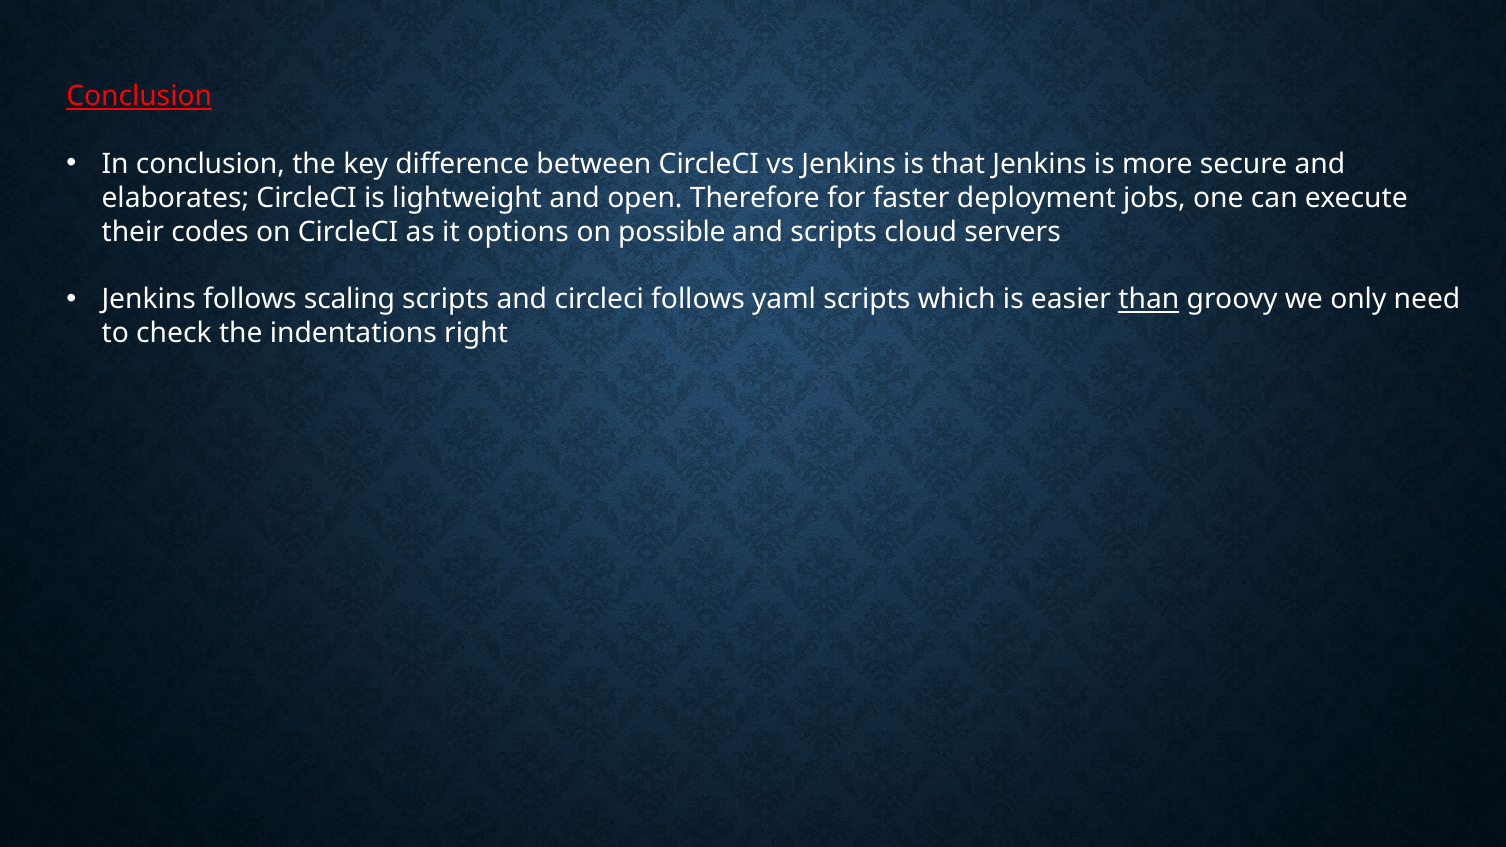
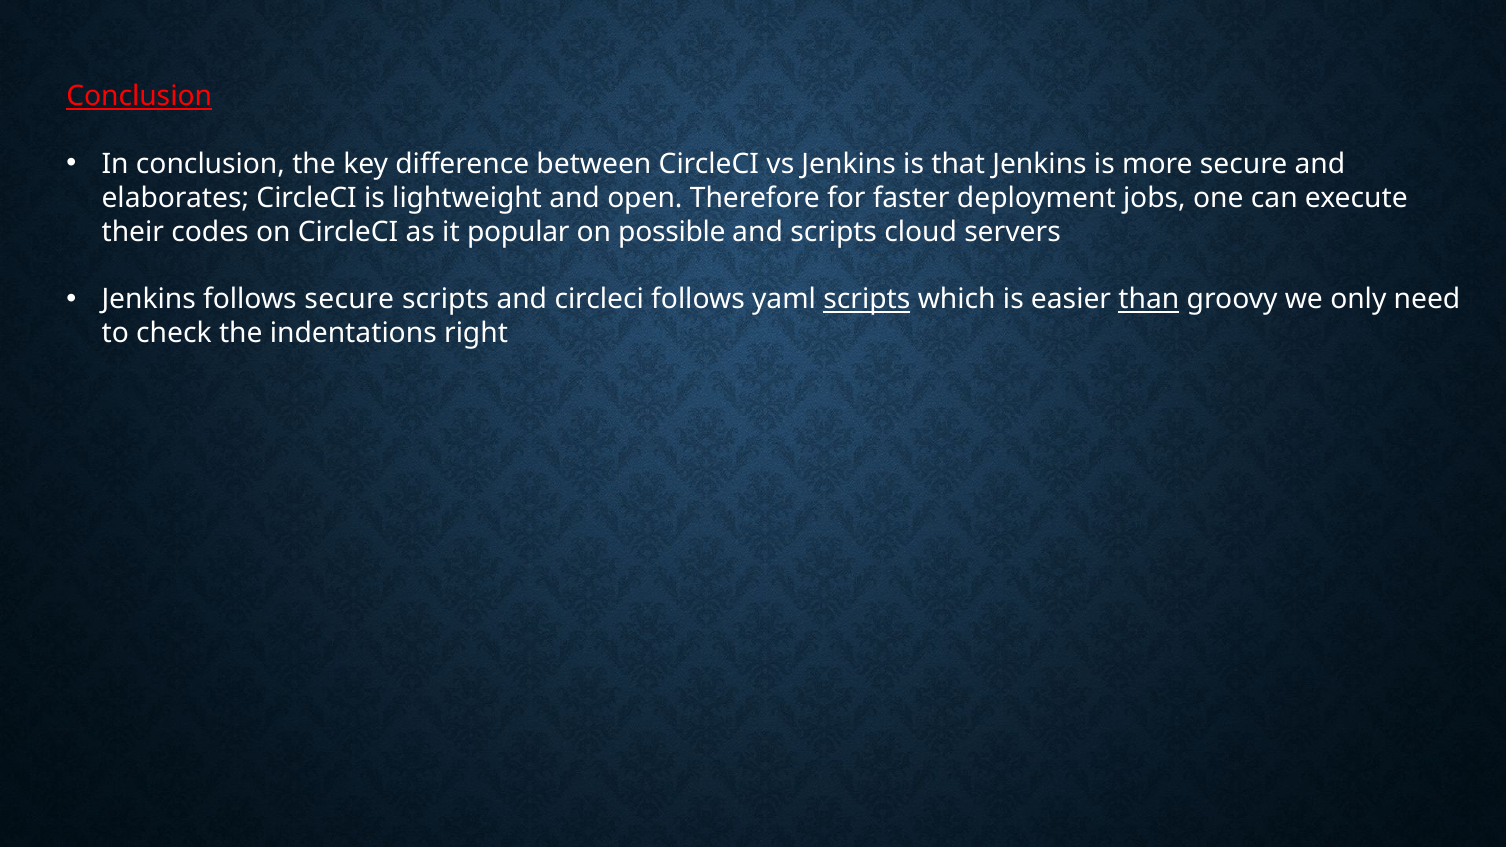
options: options -> popular
follows scaling: scaling -> secure
scripts at (867, 300) underline: none -> present
